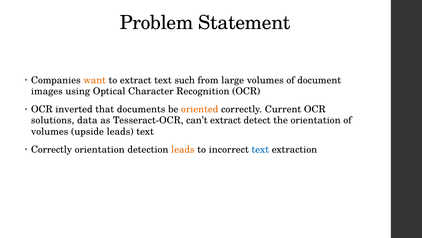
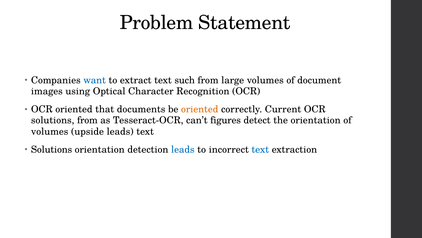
want colour: orange -> blue
OCR inverted: inverted -> oriented
solutions data: data -> from
can’t extract: extract -> figures
Correctly at (52, 149): Correctly -> Solutions
leads at (183, 149) colour: orange -> blue
